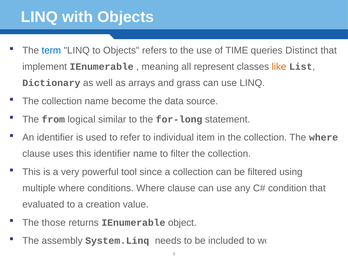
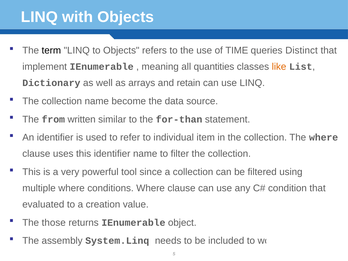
term colour: blue -> black
represent: represent -> quantities
grass: grass -> retain
logical: logical -> written
for-long: for-long -> for-than
